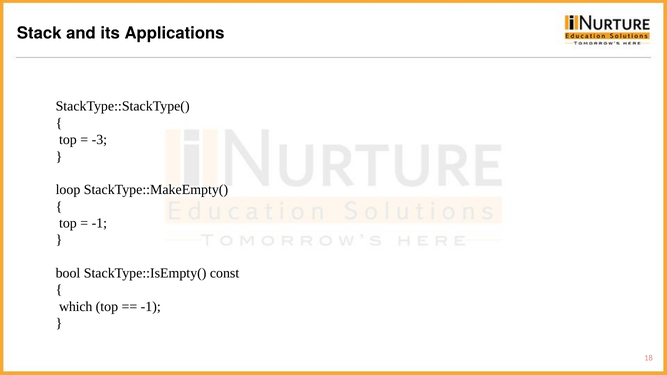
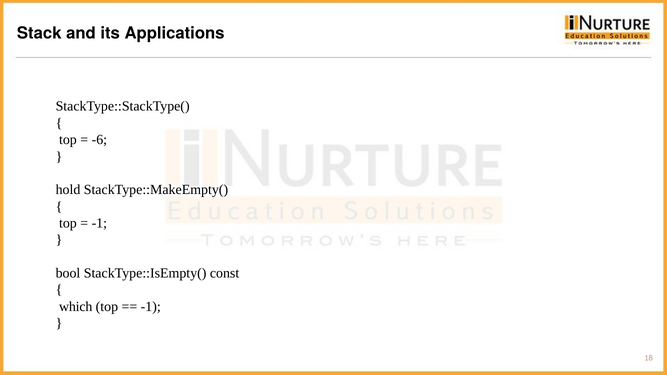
-3: -3 -> -6
loop: loop -> hold
